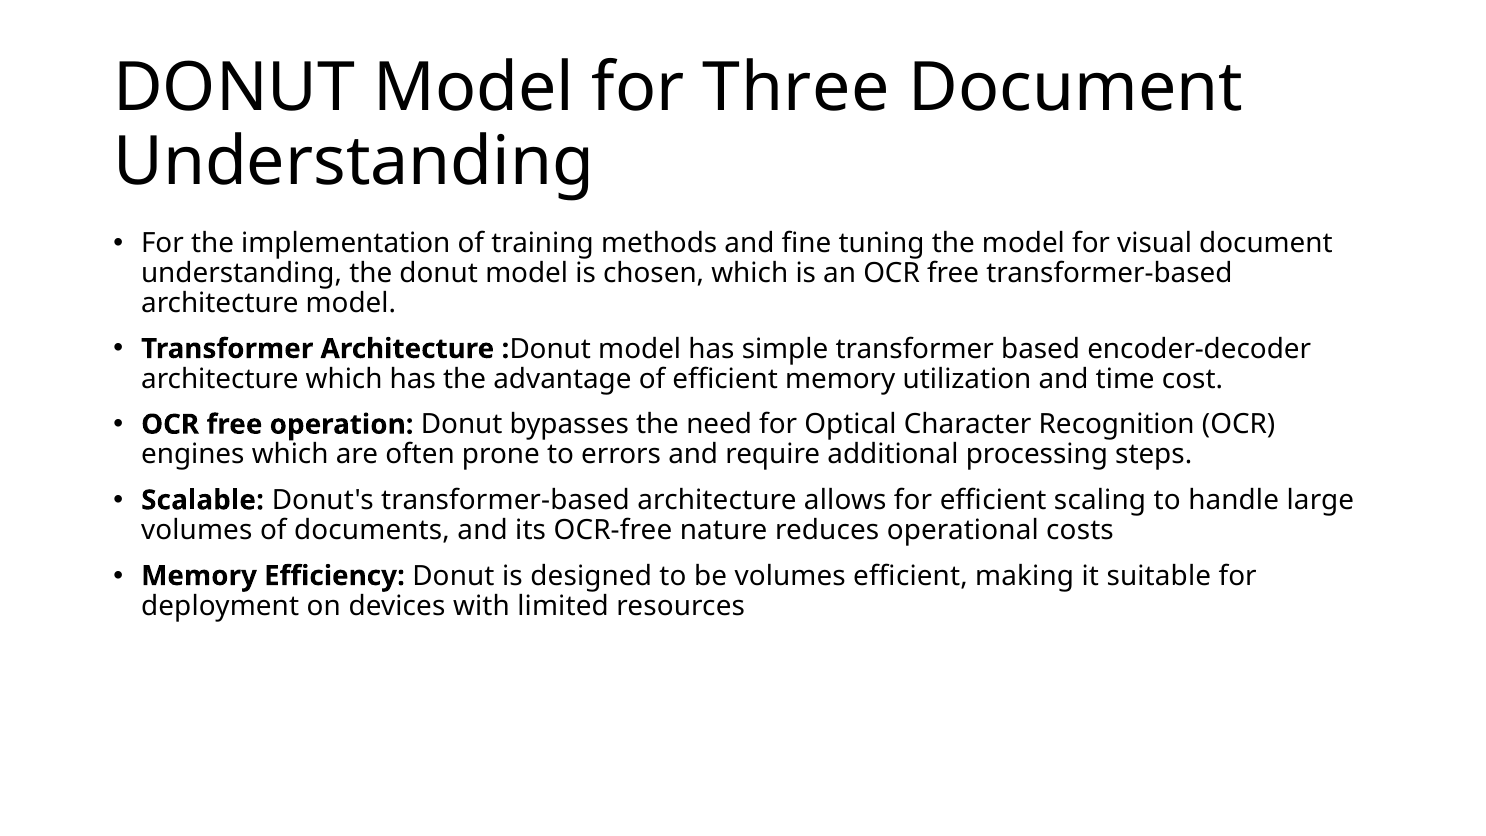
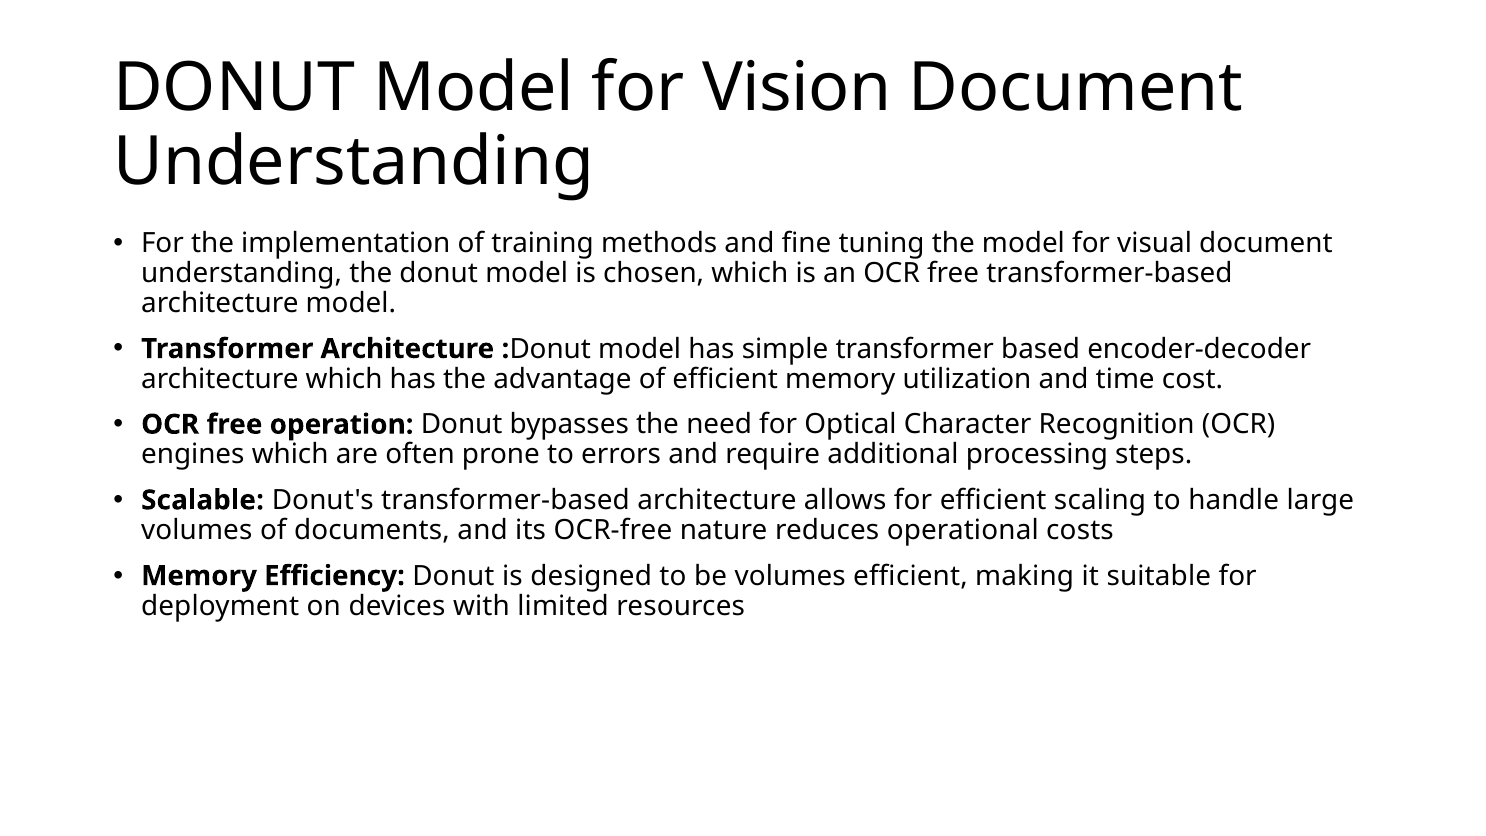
Three: Three -> Vision
